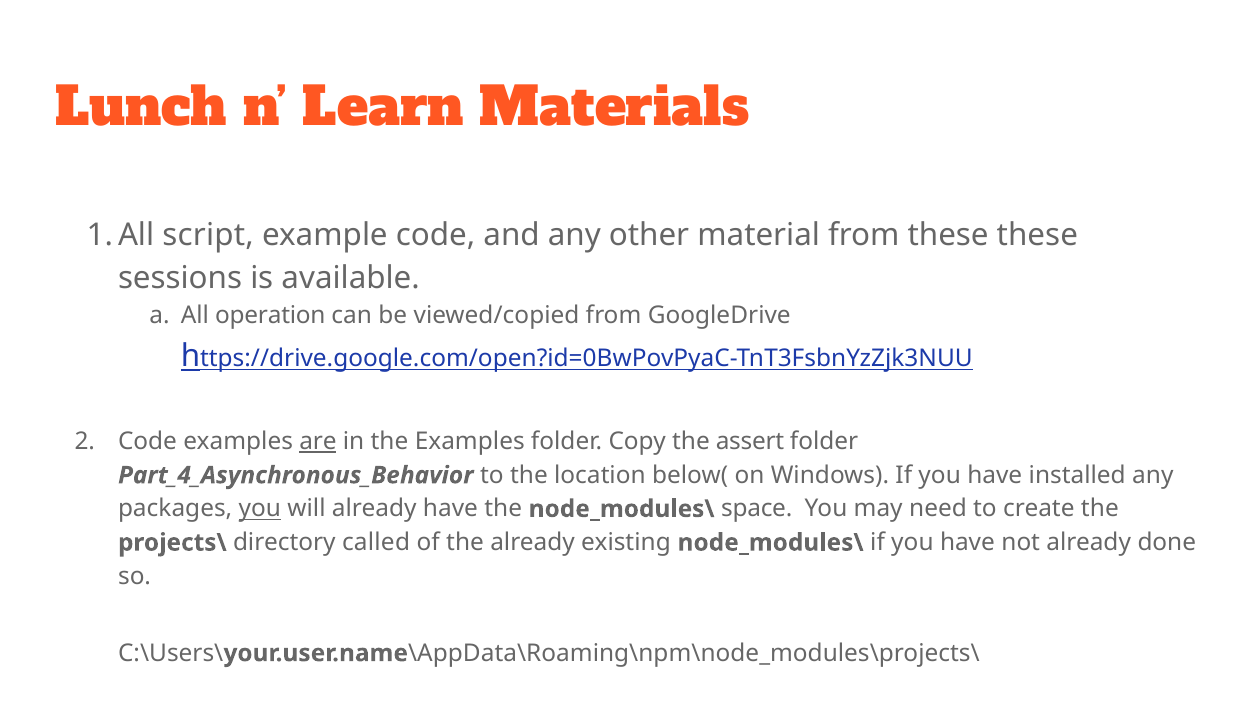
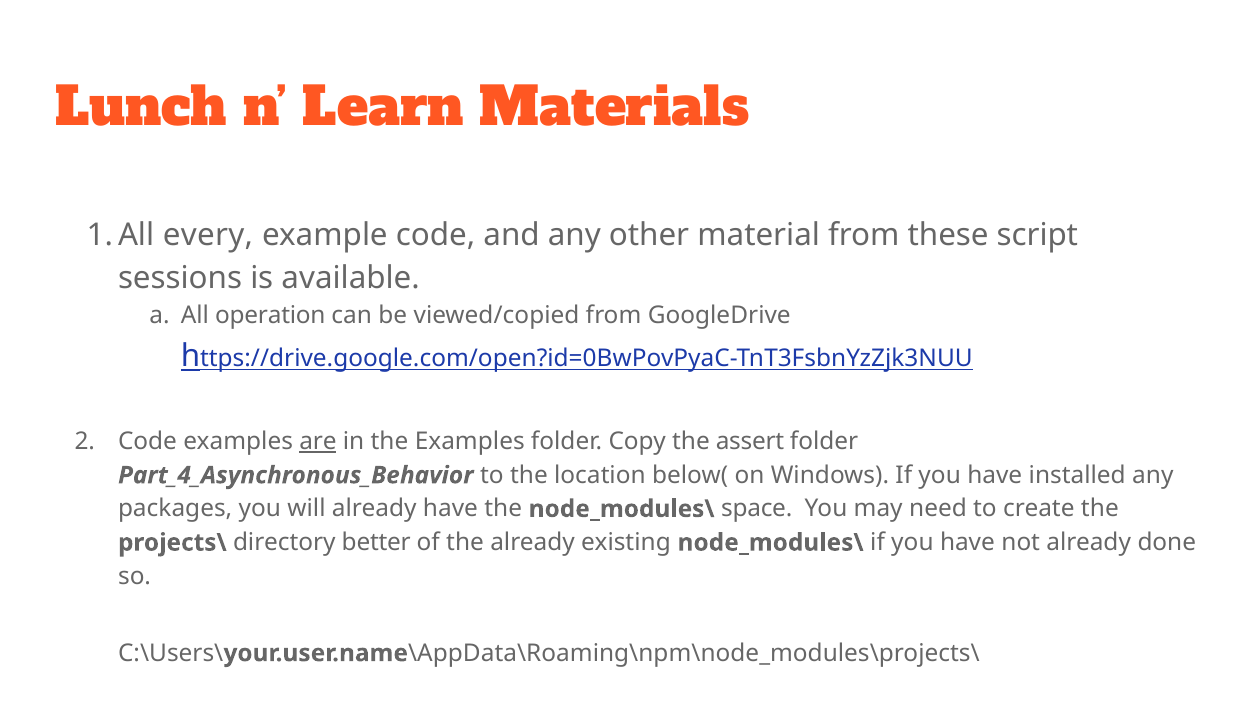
script: script -> every
these these: these -> script
you at (260, 509) underline: present -> none
called: called -> better
